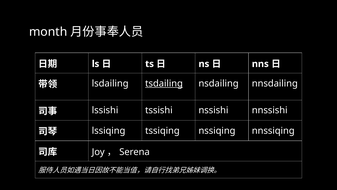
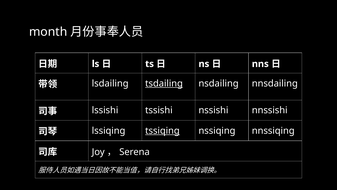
tssiqing underline: none -> present
